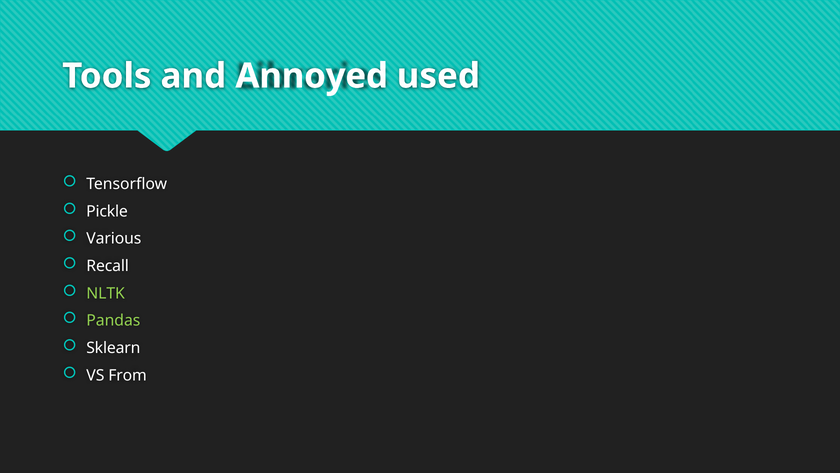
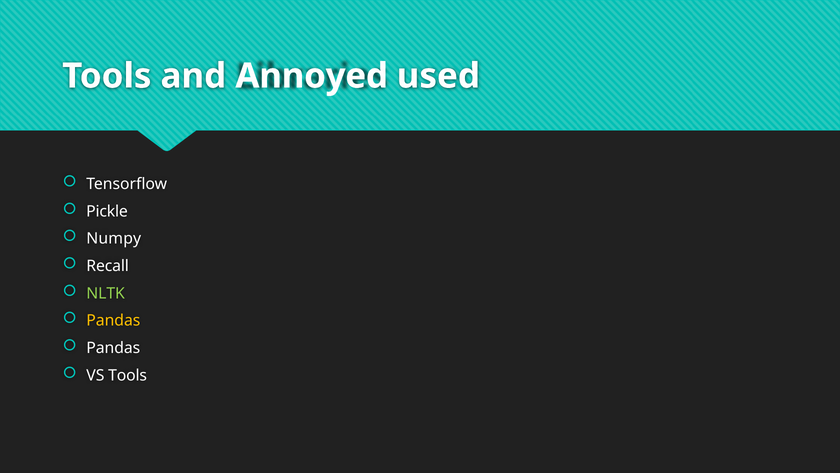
Various: Various -> Numpy
Pandas at (113, 320) colour: light green -> yellow
Sklearn at (113, 348): Sklearn -> Pandas
VS From: From -> Tools
